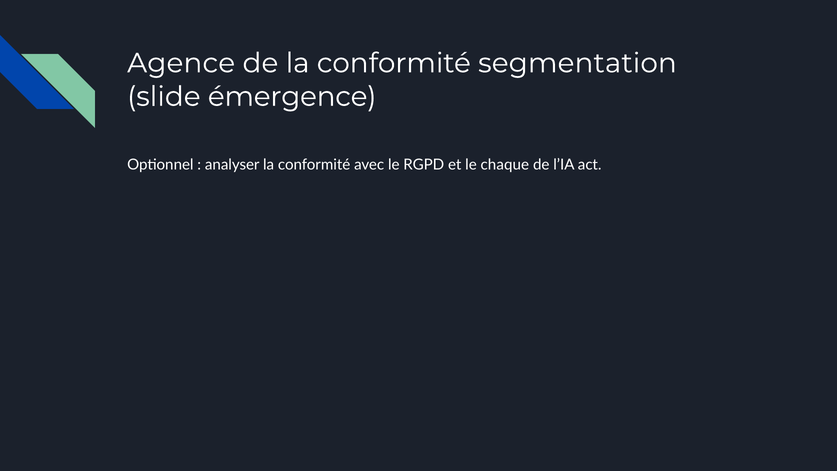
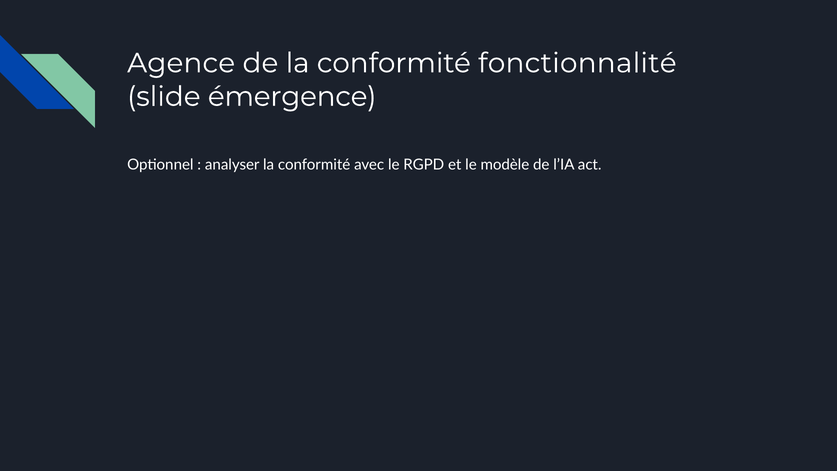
segmentation: segmentation -> fonctionnalité
chaque: chaque -> modèle
